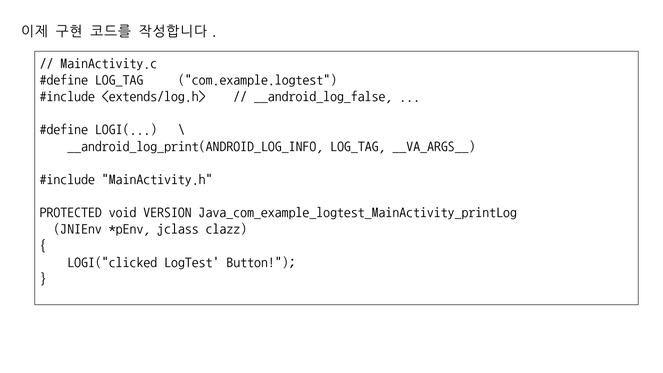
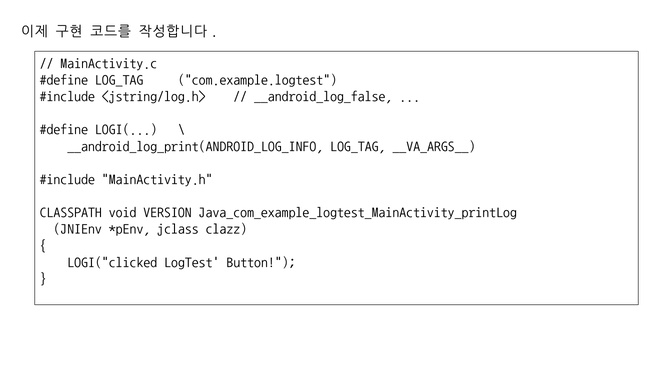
<extends/log.h>: <extends/log.h> -> <jstring/log.h>
PROTECTED: PROTECTED -> CLASSPATH
